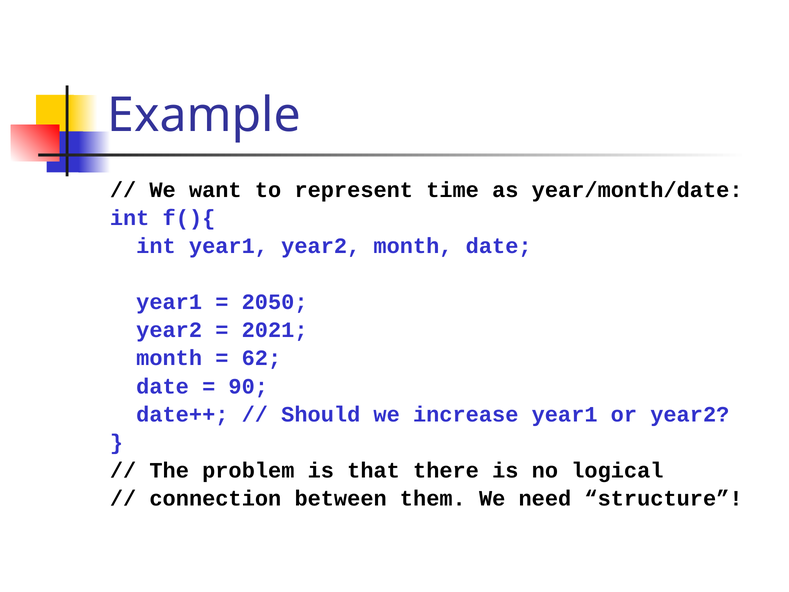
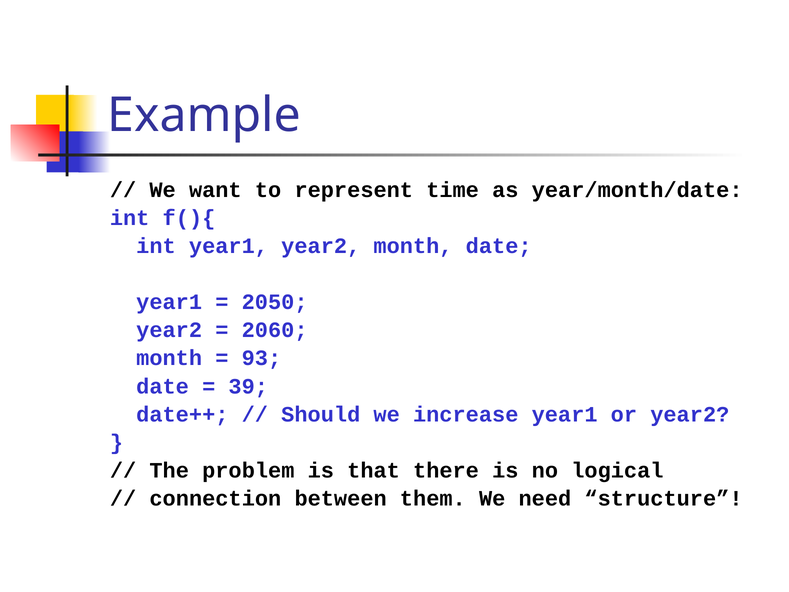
2021: 2021 -> 2060
62: 62 -> 93
90: 90 -> 39
